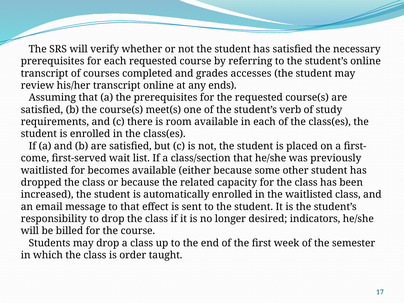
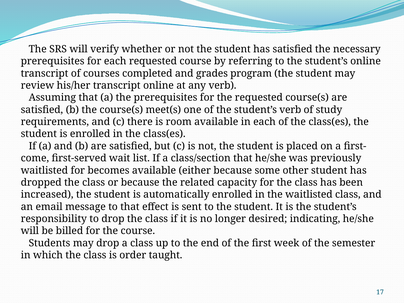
accesses: accesses -> program
any ends: ends -> verb
indicators: indicators -> indicating
